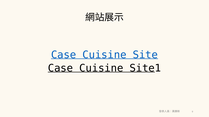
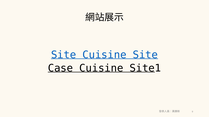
Case at (64, 55): Case -> Site
